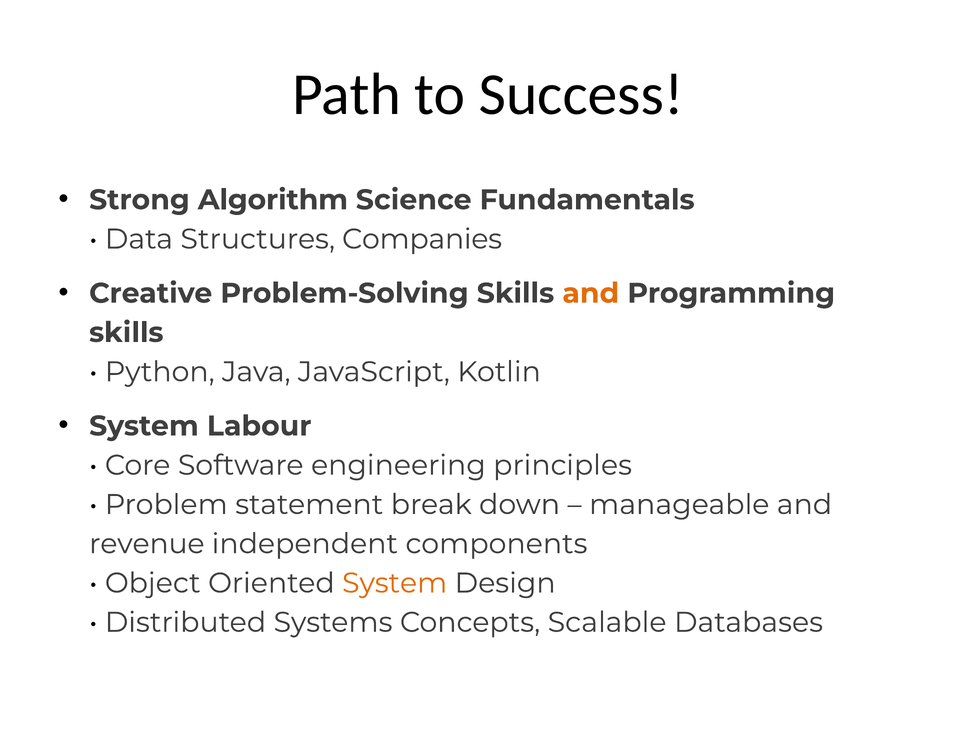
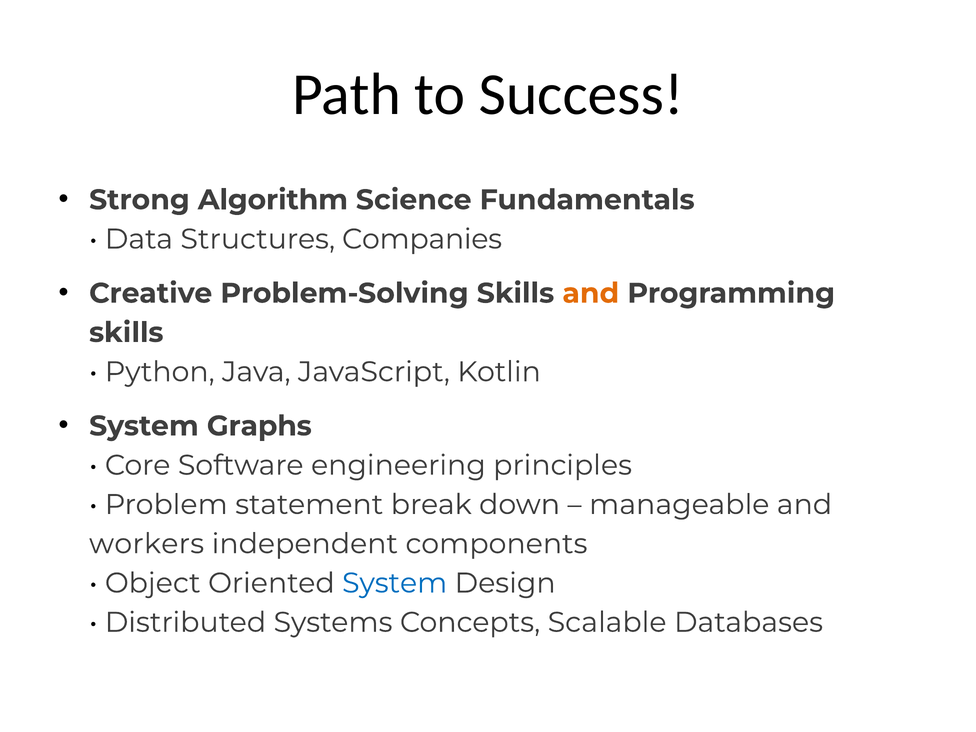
Labour: Labour -> Graphs
revenue: revenue -> workers
System at (395, 583) colour: orange -> blue
